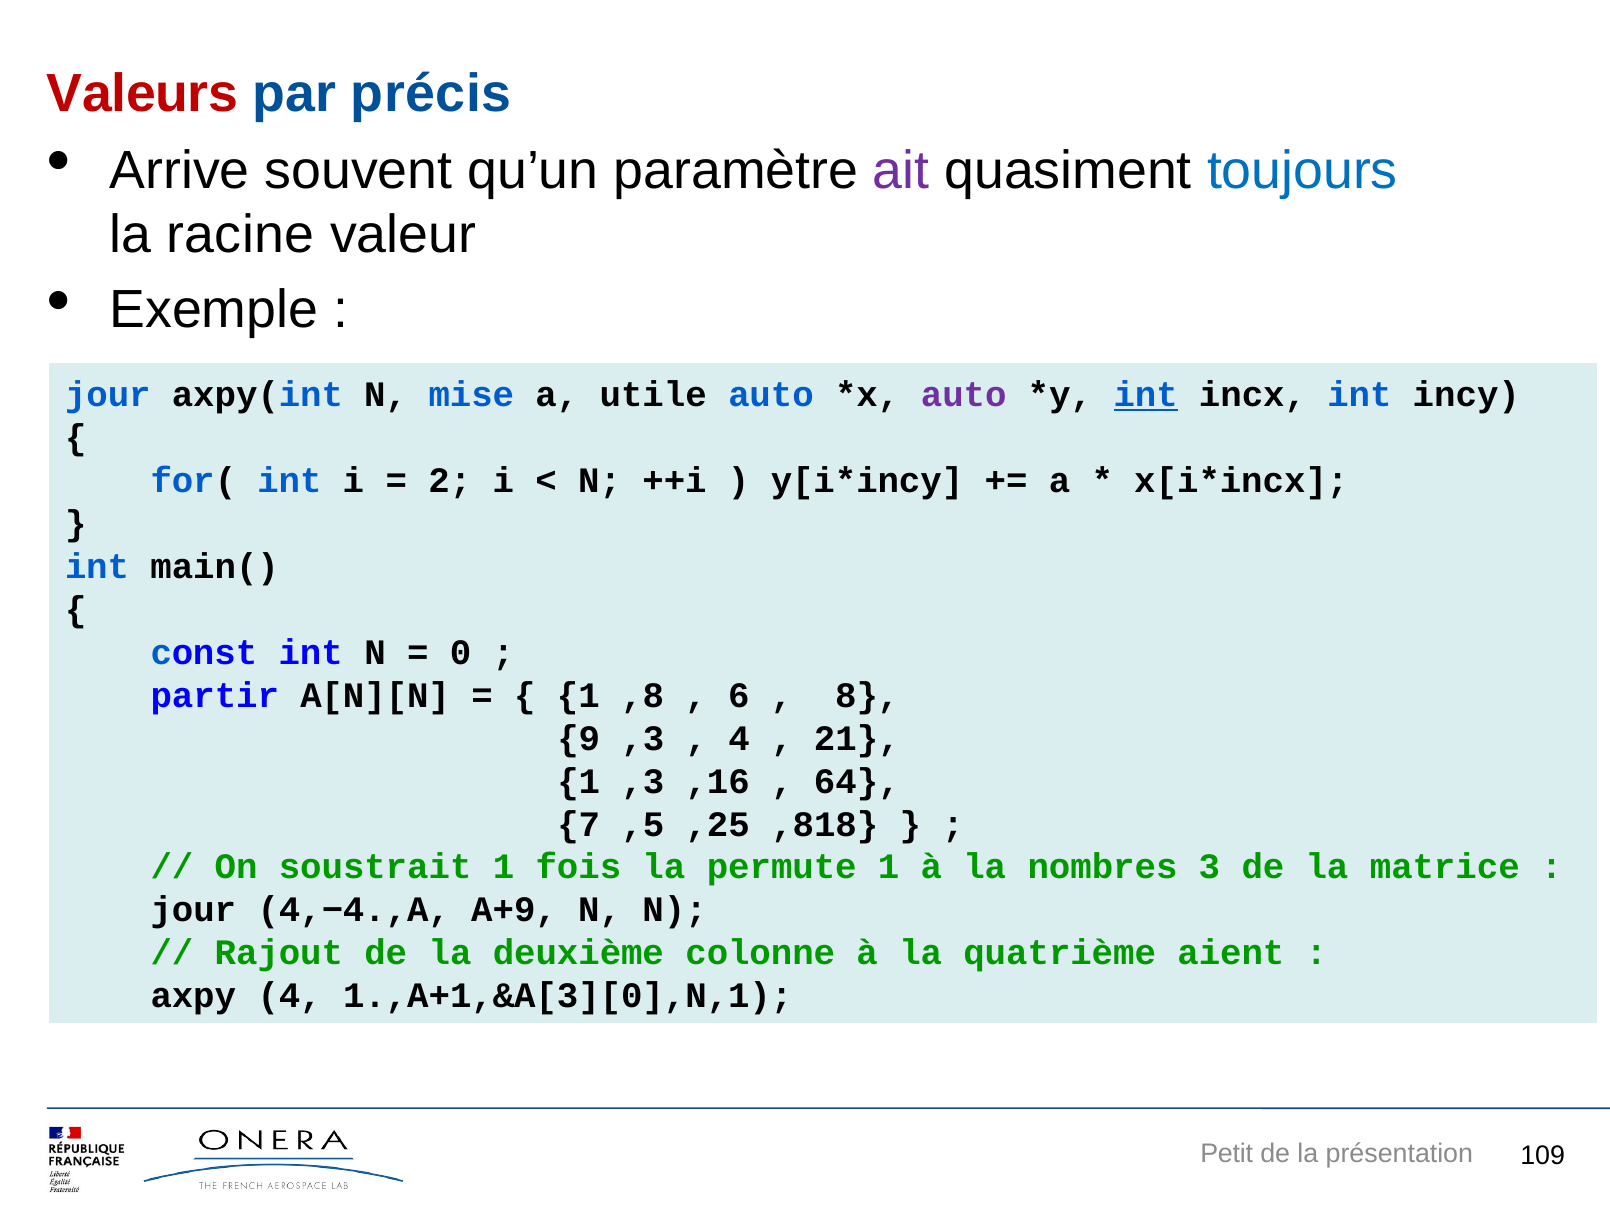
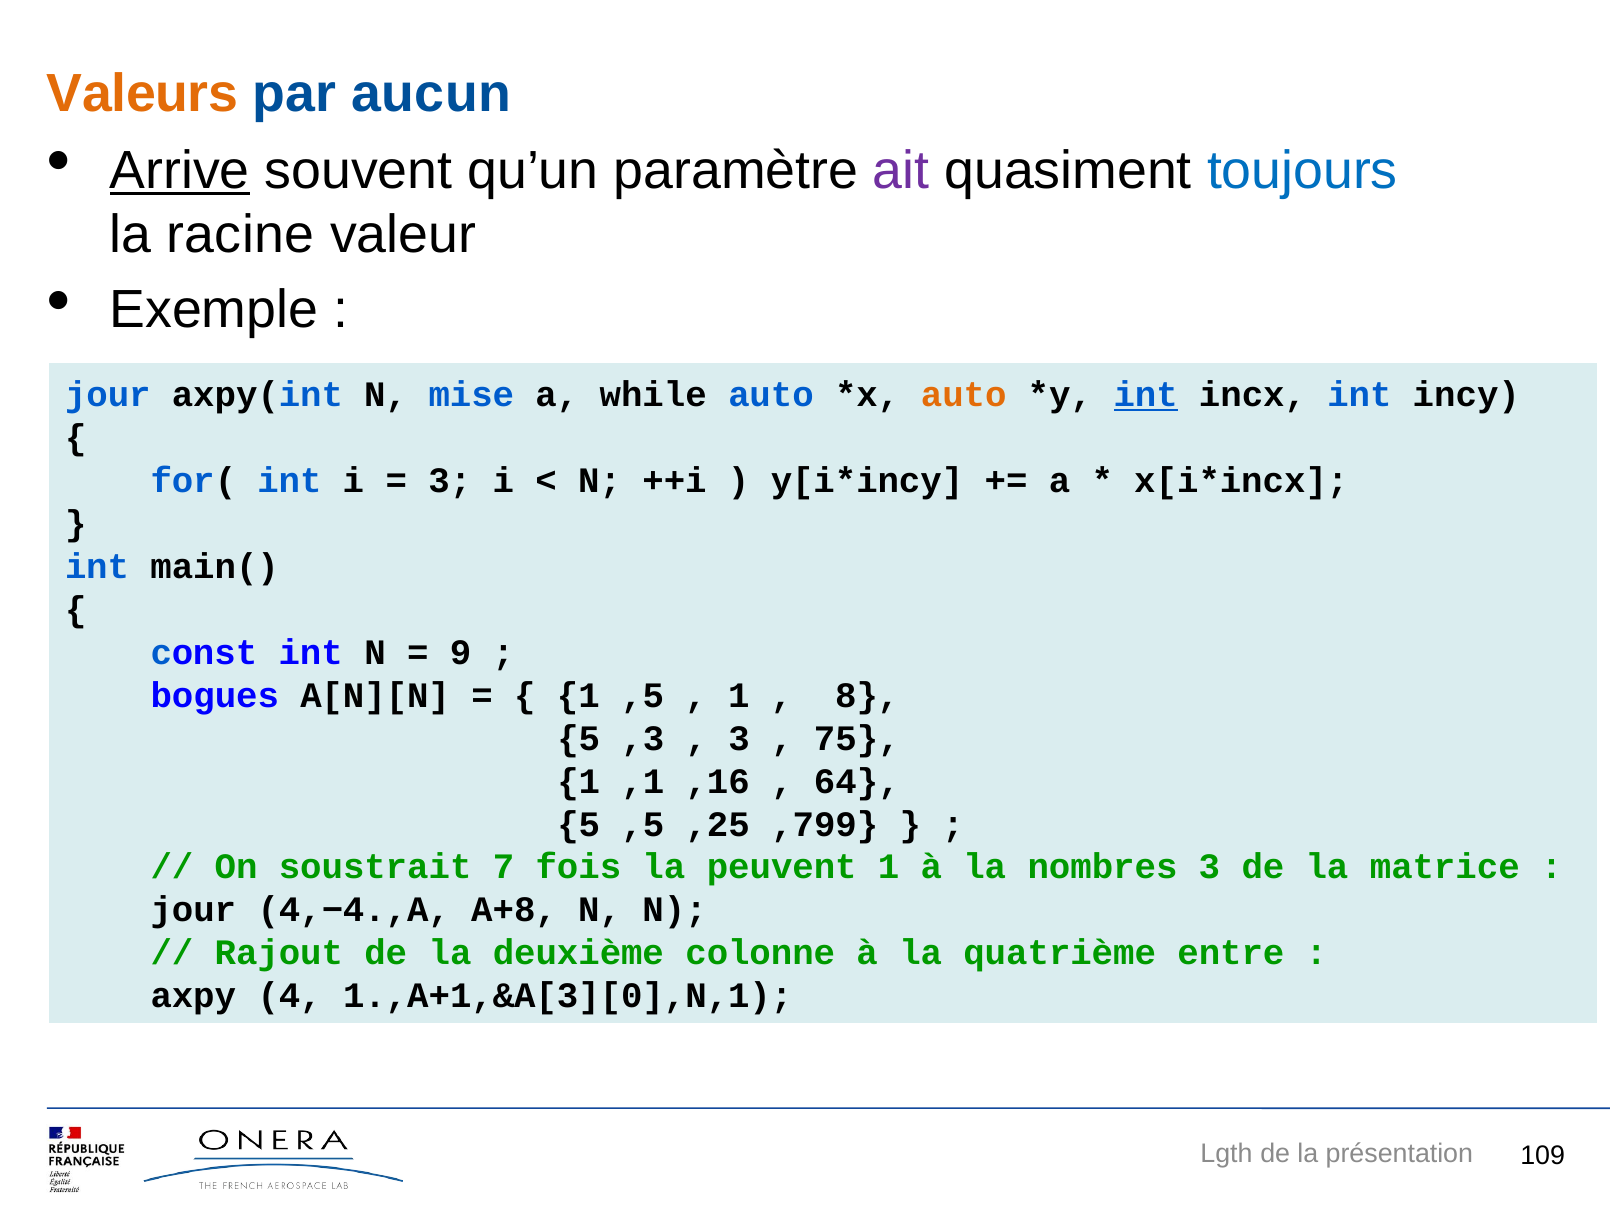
Valeurs colour: red -> orange
précis: précis -> aucun
Arrive underline: none -> present
utile: utile -> while
auto at (964, 395) colour: purple -> orange
2 at (450, 481): 2 -> 3
0: 0 -> 9
partir: partir -> bogues
1 ,8: ,8 -> ,5
6 at (739, 695): 6 -> 1
9 at (579, 738): 9 -> 5
4 at (739, 738): 4 -> 3
21: 21 -> 75
1 ,3: ,3 -> ,1
7 at (579, 824): 7 -> 5
,818: ,818 -> ,799
soustrait 1: 1 -> 7
permute: permute -> peuvent
A+9: A+9 -> A+8
aient: aient -> entre
Petit: Petit -> Lgth
